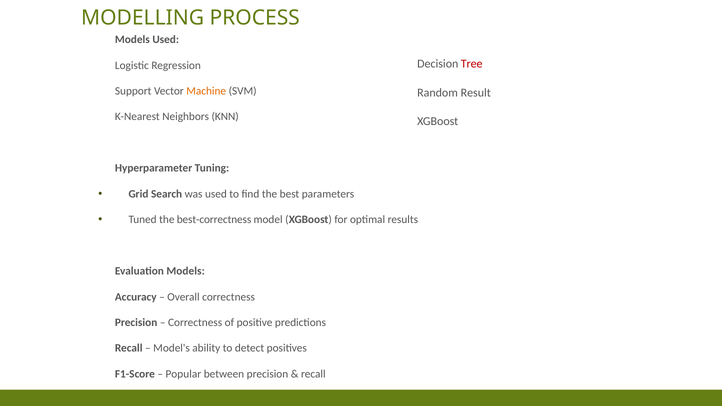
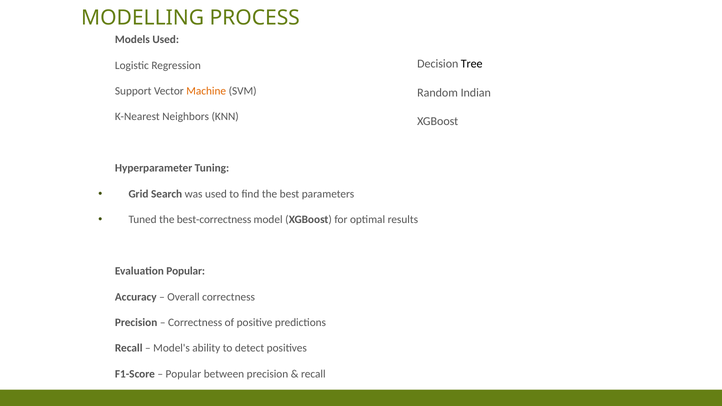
Tree colour: red -> black
Result: Result -> Indian
Models at (186, 271): Models -> Popular
